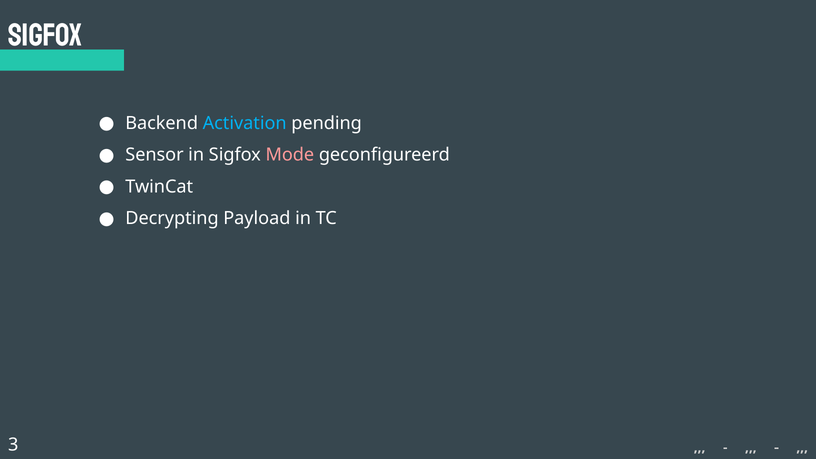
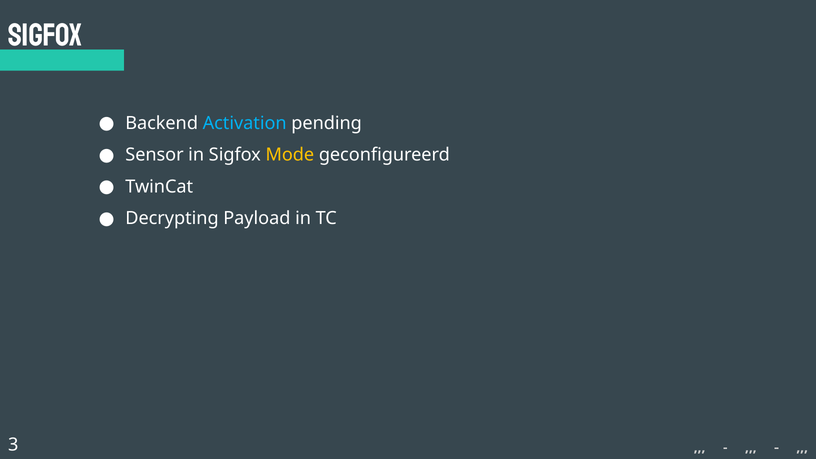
Mode colour: pink -> yellow
